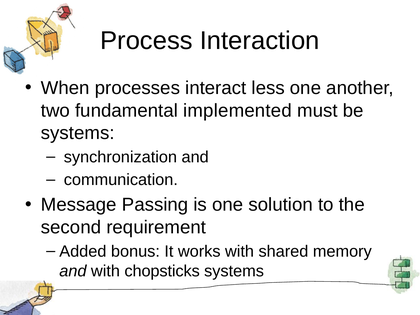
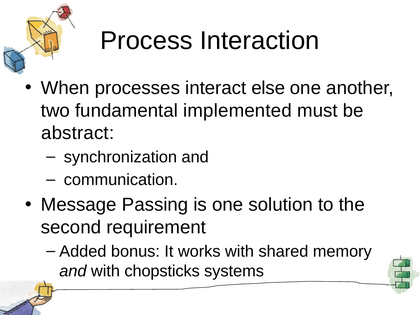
less: less -> else
systems at (78, 133): systems -> abstract
